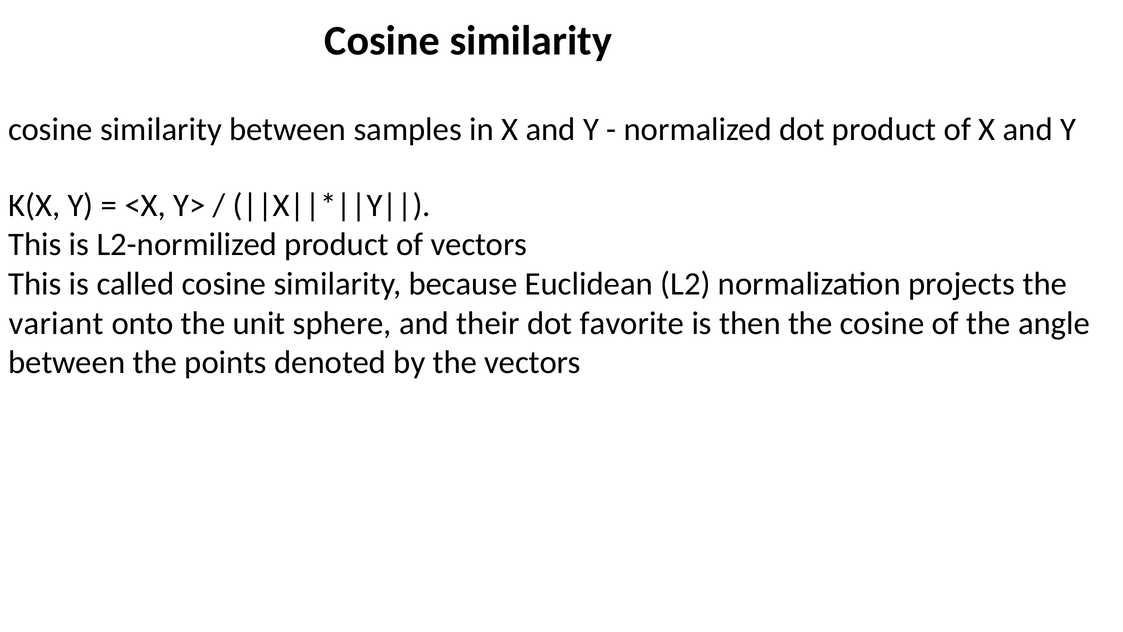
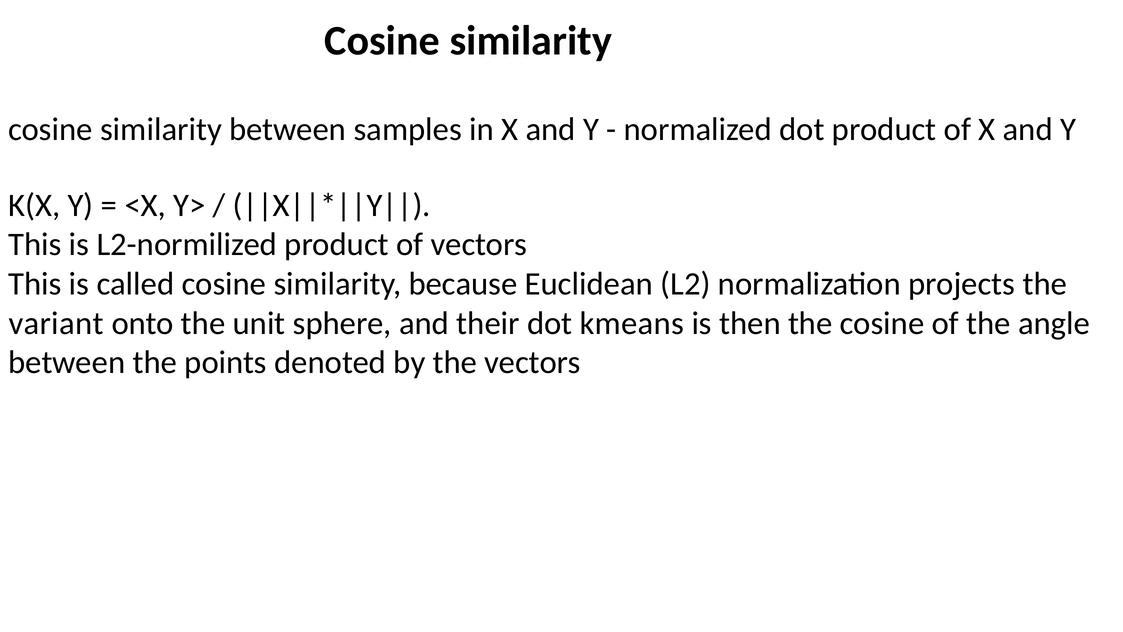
favorite: favorite -> kmeans
